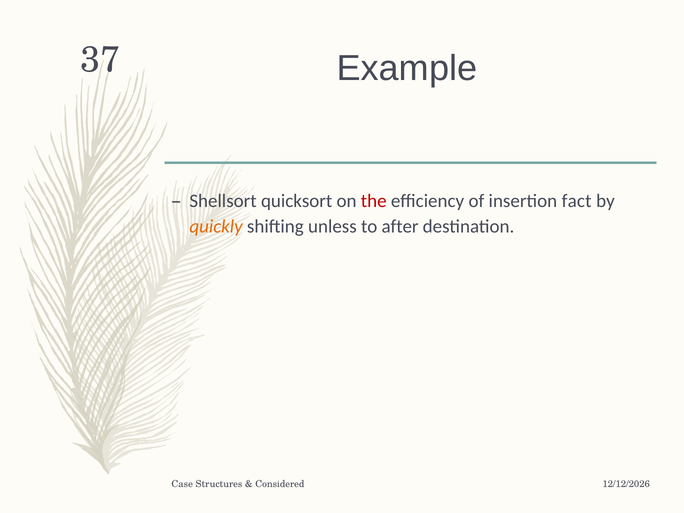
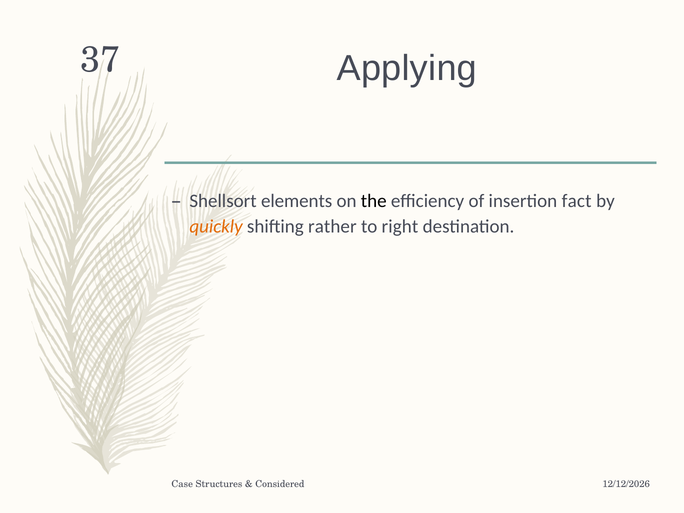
Example: Example -> Applying
quicksort: quicksort -> elements
the colour: red -> black
unless: unless -> rather
after: after -> right
